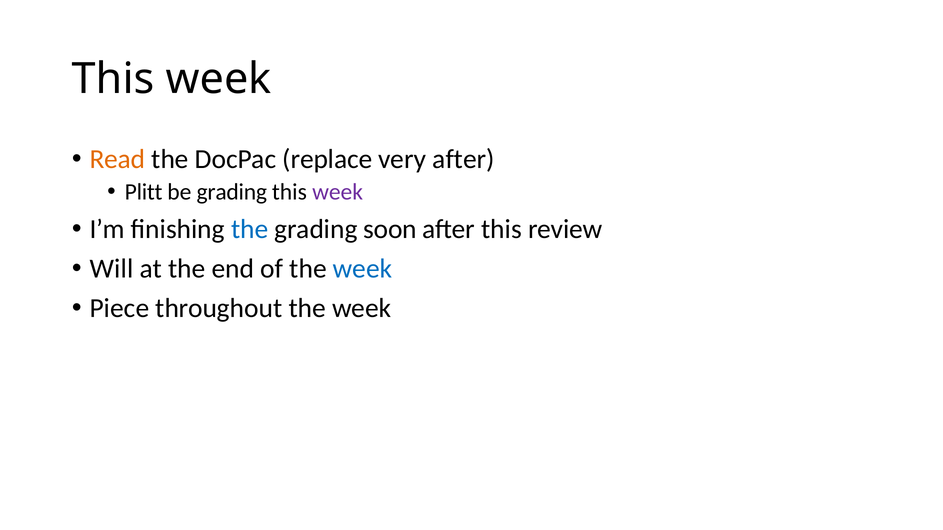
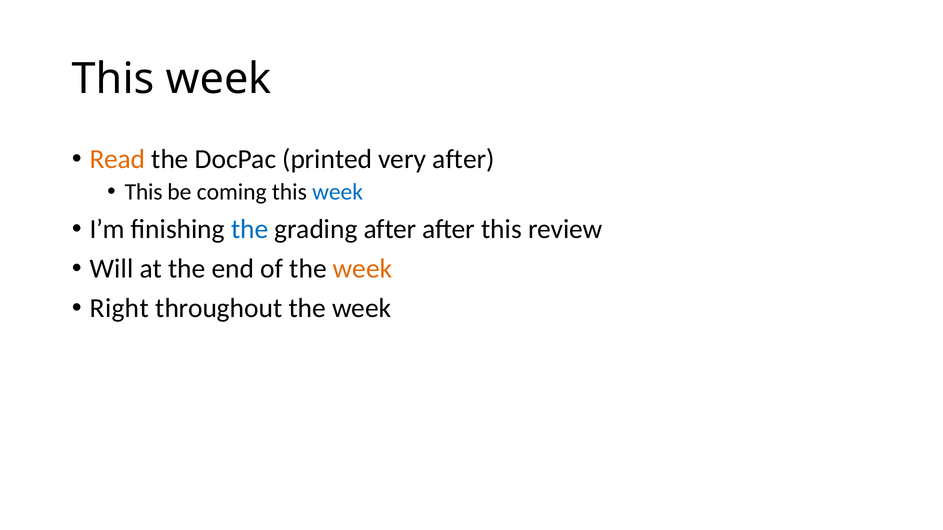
replace: replace -> printed
Plitt at (144, 192): Plitt -> This
be grading: grading -> coming
week at (338, 192) colour: purple -> blue
grading soon: soon -> after
week at (363, 269) colour: blue -> orange
Piece: Piece -> Right
